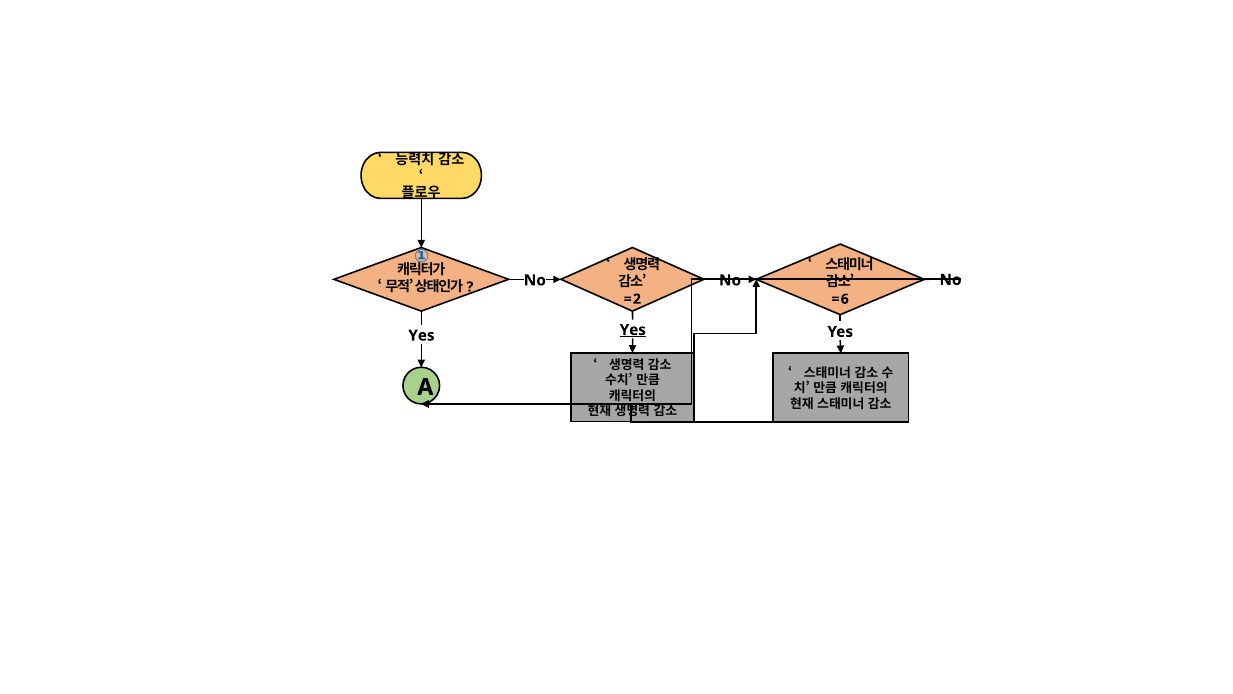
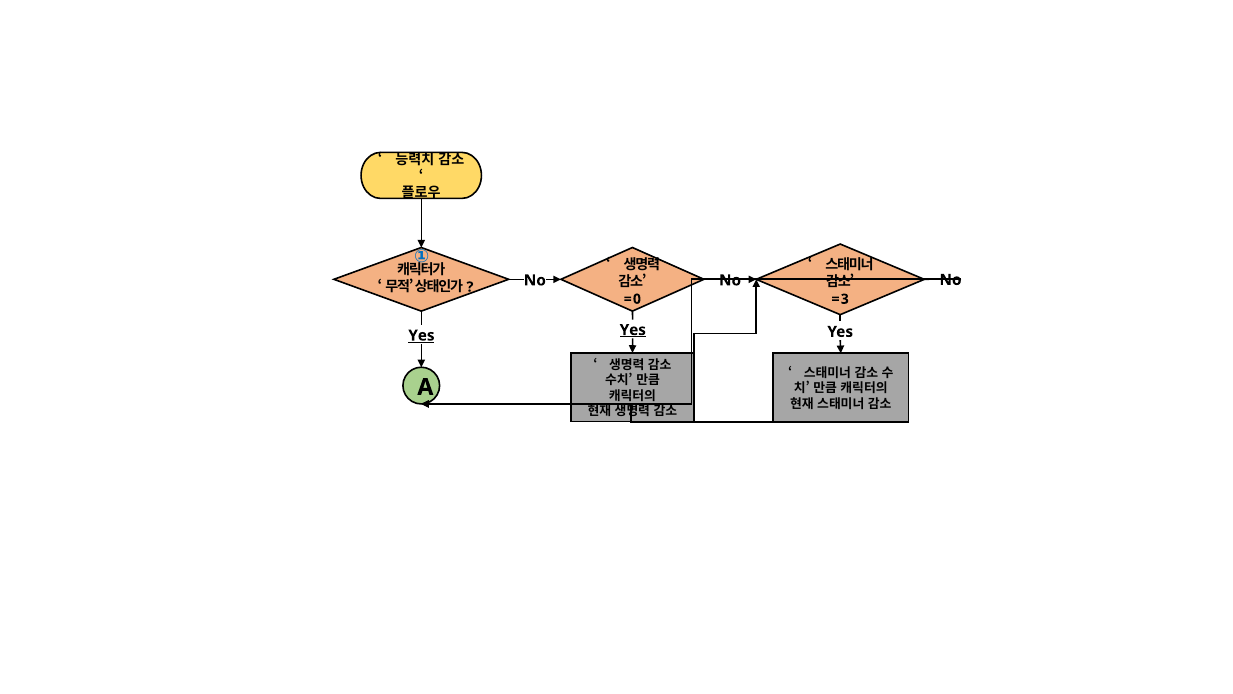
2: 2 -> 0
6: 6 -> 3
Yes at (421, 335) underline: none -> present
